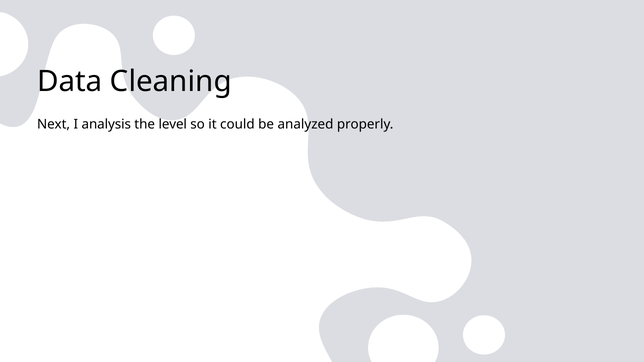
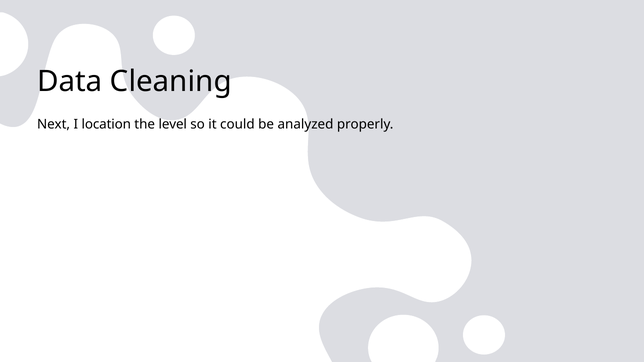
analysis: analysis -> location
